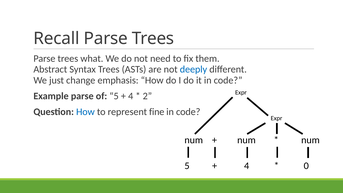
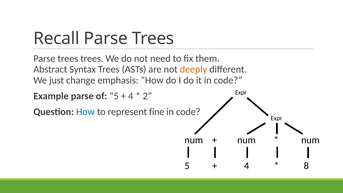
trees what: what -> trees
deeply colour: blue -> orange
0: 0 -> 8
